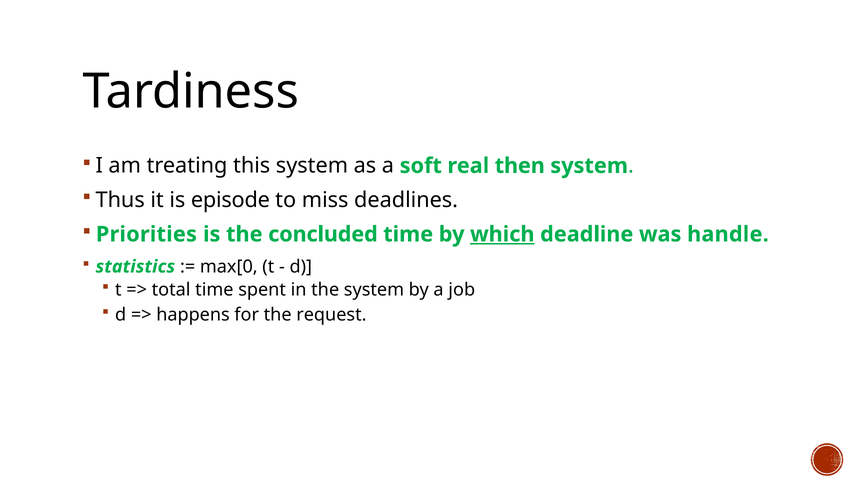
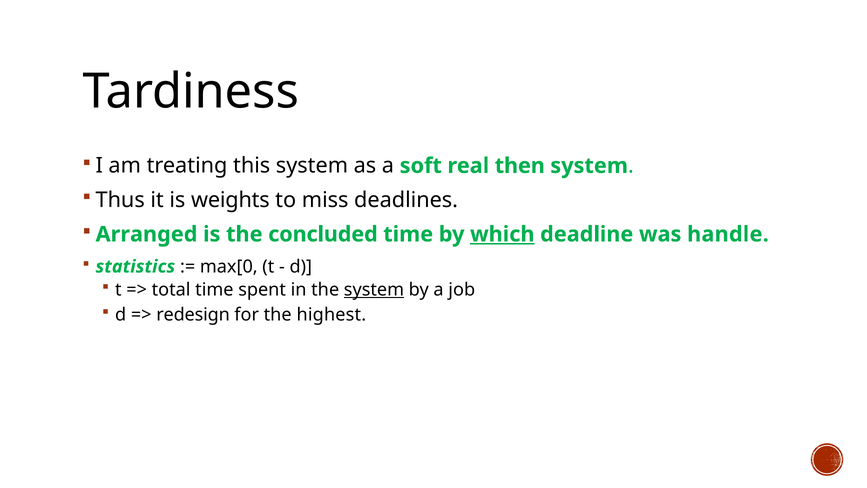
episode: episode -> weights
Priorities: Priorities -> Arranged
system at (374, 290) underline: none -> present
happens: happens -> redesign
request: request -> highest
